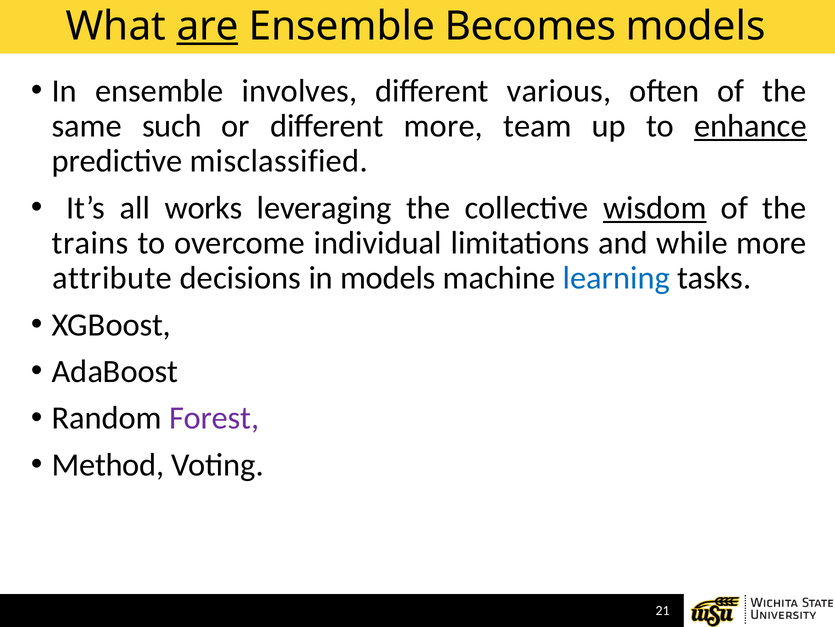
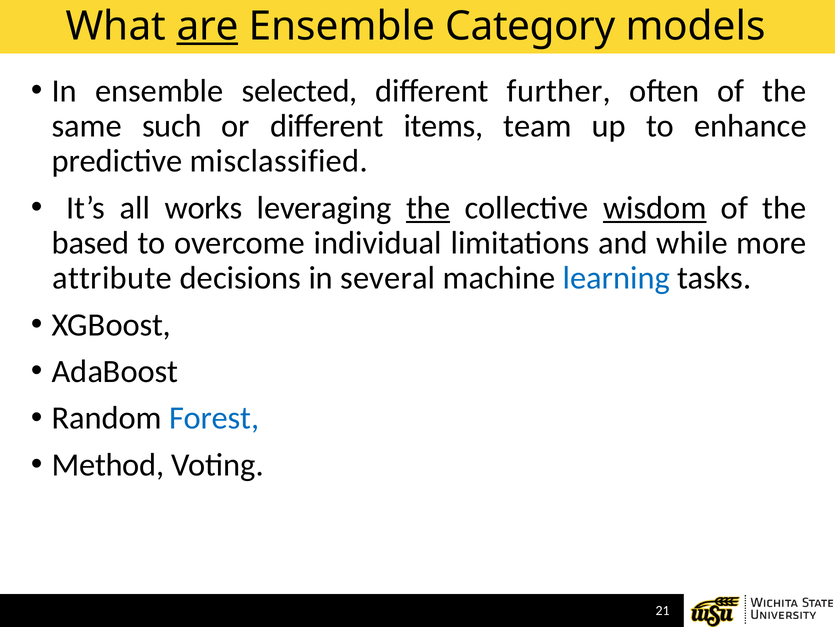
Becomes: Becomes -> Category
involves: involves -> selected
various: various -> further
different more: more -> items
enhance underline: present -> none
the at (428, 208) underline: none -> present
trains: trains -> based
in models: models -> several
Forest colour: purple -> blue
